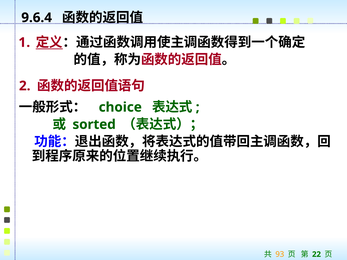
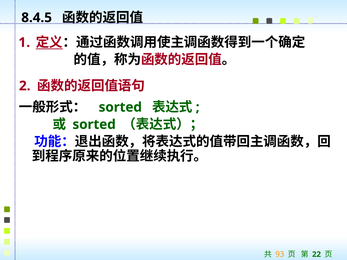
9.6.4: 9.6.4 -> 8.4.5
choice at (120, 107): choice -> sorted
